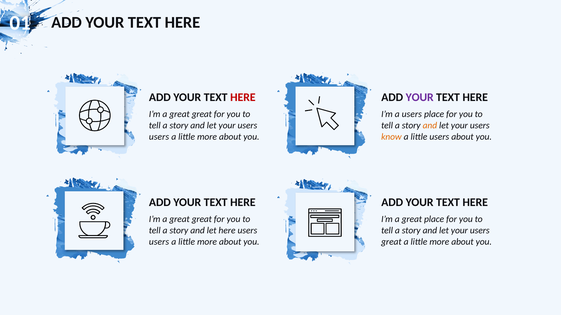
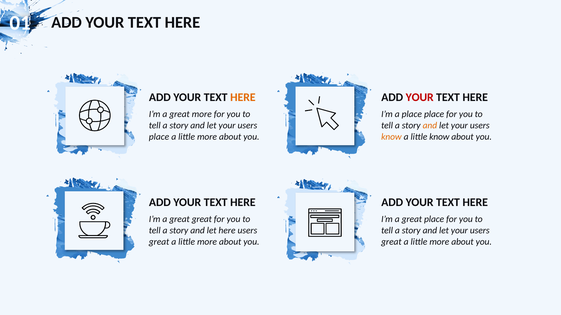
HERE at (243, 98) colour: red -> orange
YOUR at (420, 98) colour: purple -> red
great at (202, 114): great -> more
a users: users -> place
users at (159, 137): users -> place
little users: users -> know
users at (159, 242): users -> great
